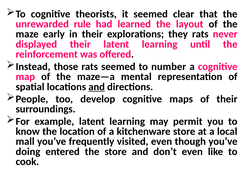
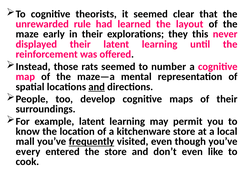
they rats: rats -> this
frequently underline: none -> present
doing: doing -> every
